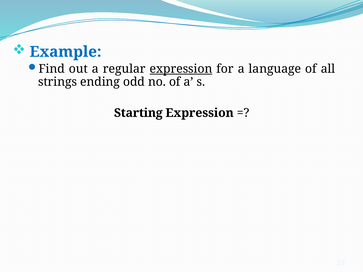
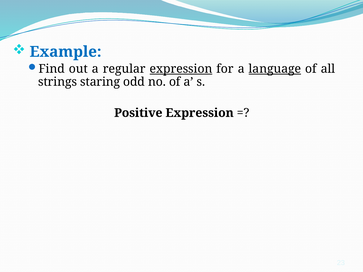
language underline: none -> present
ending: ending -> staring
Starting: Starting -> Positive
